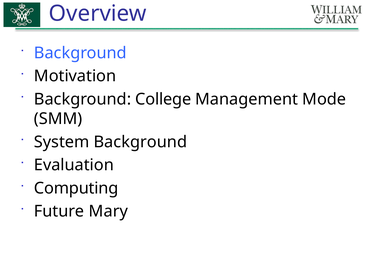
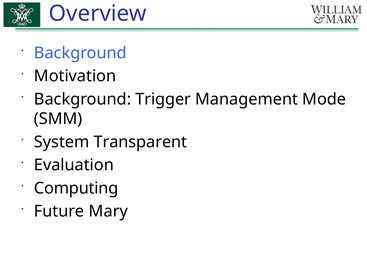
College: College -> Trigger
System Background: Background -> Transparent
